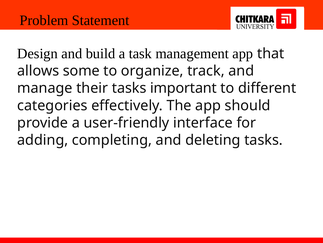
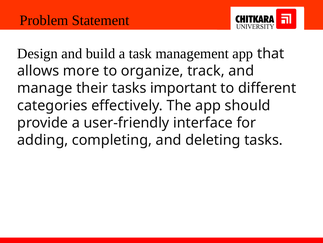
some: some -> more
